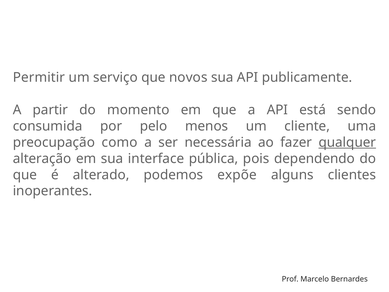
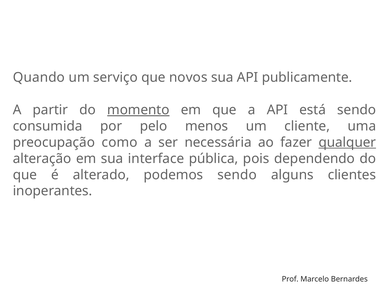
Permitir: Permitir -> Quando
momento underline: none -> present
podemos expõe: expõe -> sendo
